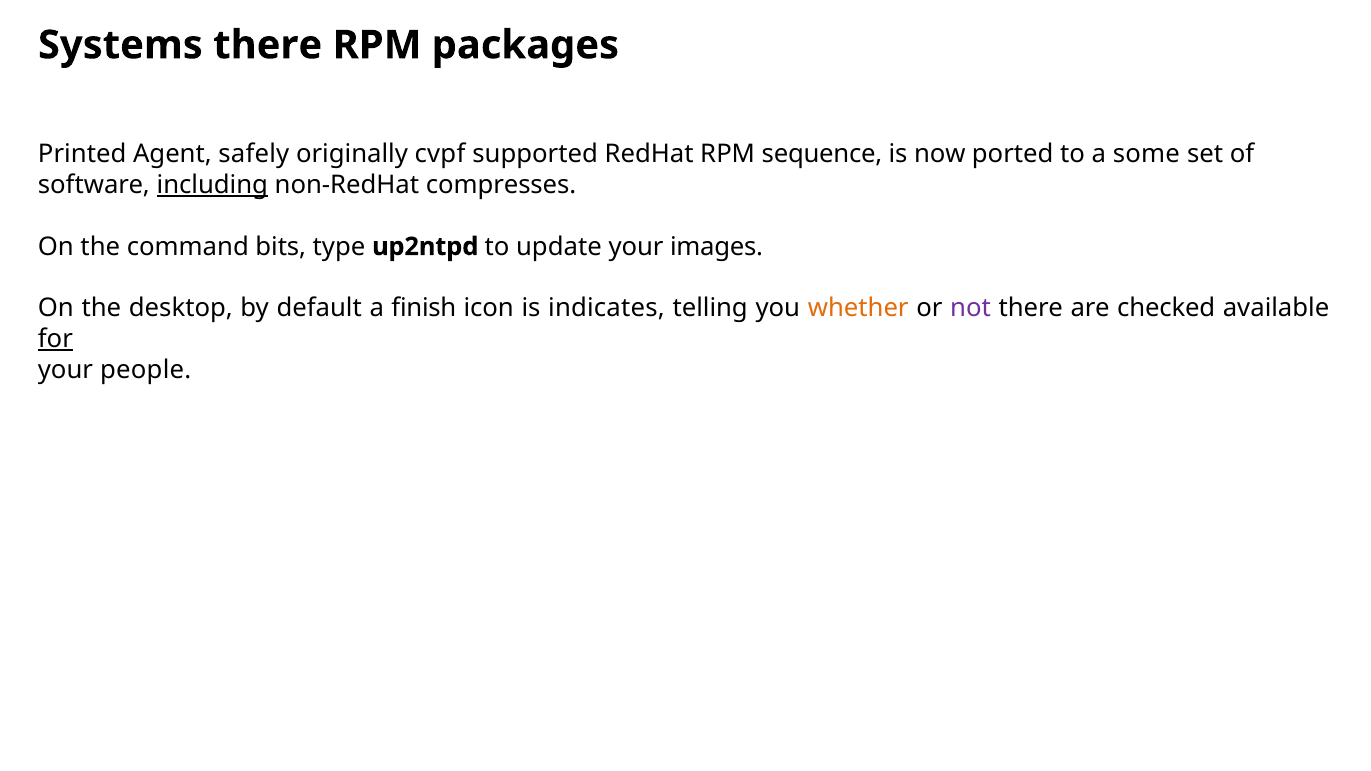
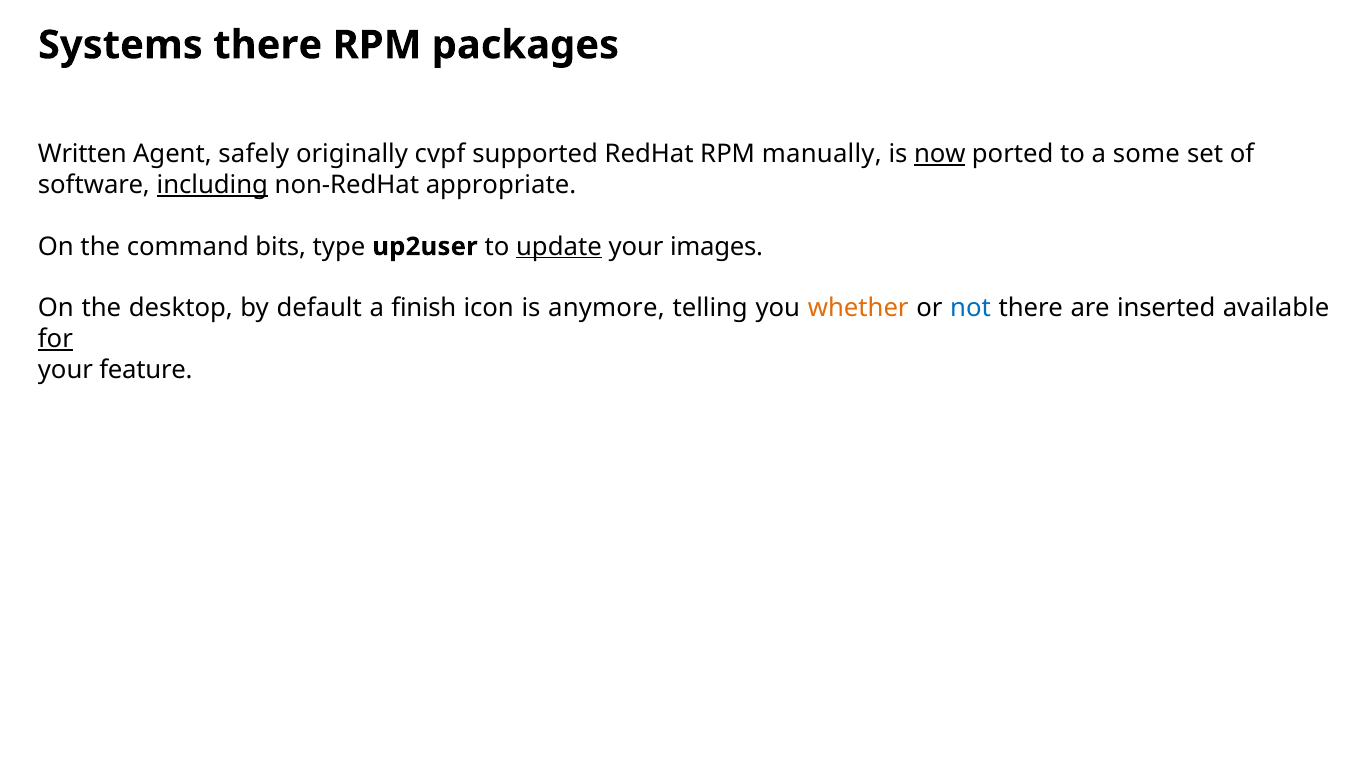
Printed: Printed -> Written
sequence: sequence -> manually
now underline: none -> present
compresses: compresses -> appropriate
up2ntpd: up2ntpd -> up2user
update underline: none -> present
indicates: indicates -> anymore
not colour: purple -> blue
checked: checked -> inserted
people: people -> feature
